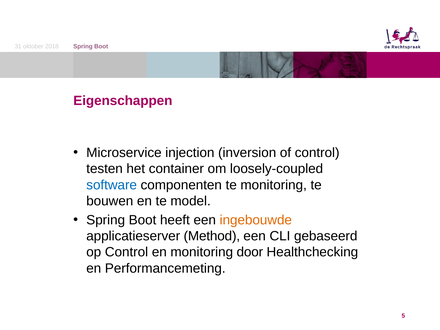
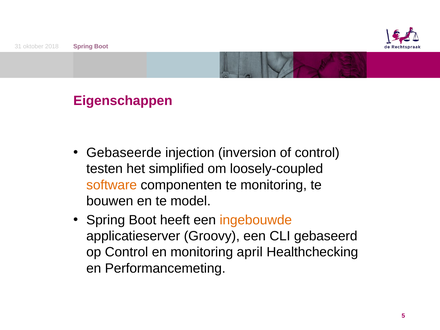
Microservice: Microservice -> Gebaseerde
container: container -> simplified
software colour: blue -> orange
Method: Method -> Groovy
door: door -> april
